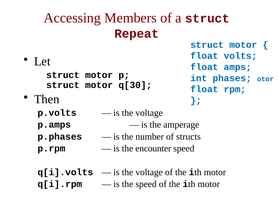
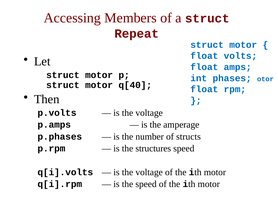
q[30: q[30 -> q[40
encounter: encounter -> structures
